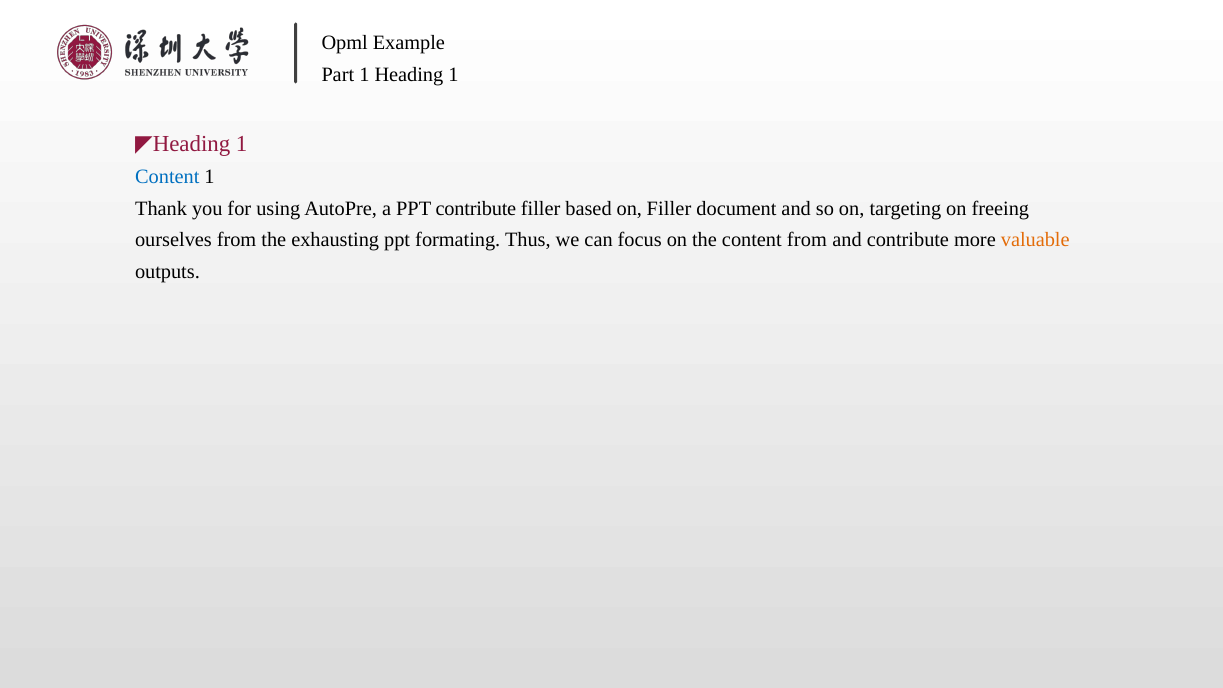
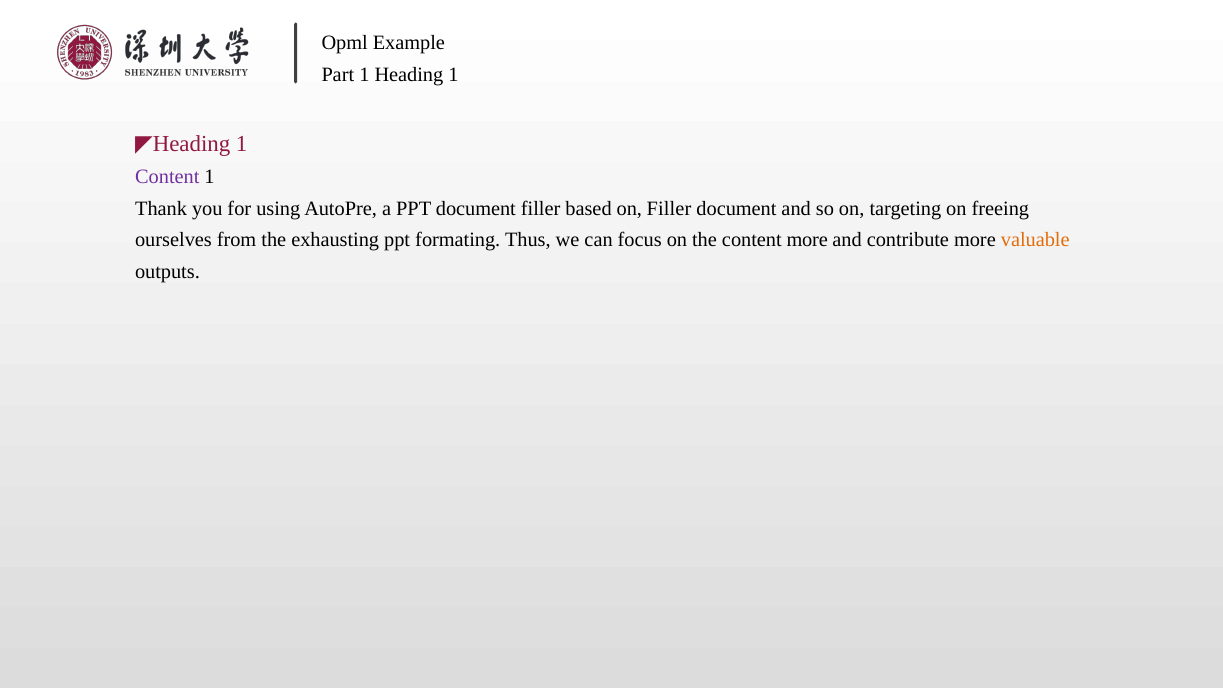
Content at (167, 177) colour: blue -> purple
PPT contribute: contribute -> document
content from: from -> more
